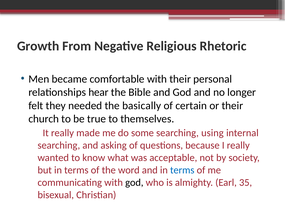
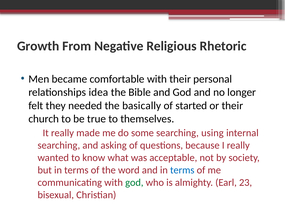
hear: hear -> idea
certain: certain -> started
god at (134, 182) colour: black -> green
35: 35 -> 23
